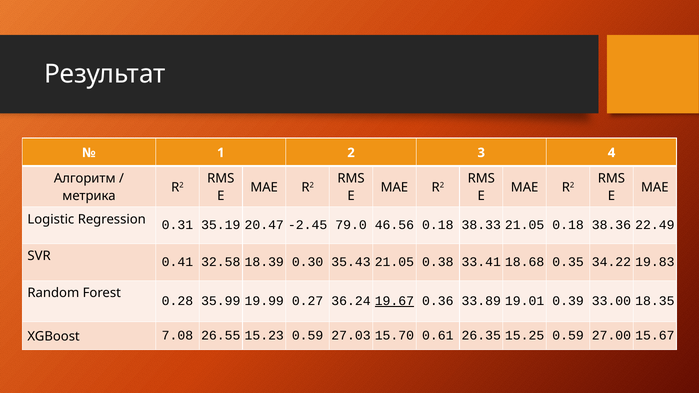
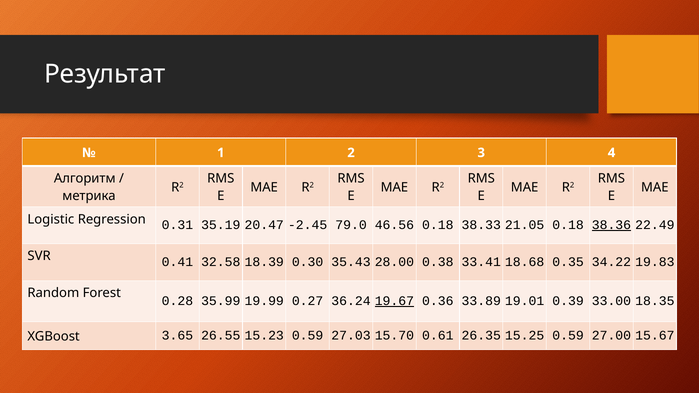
38.36 underline: none -> present
35.43 21.05: 21.05 -> 28.00
7.08: 7.08 -> 3.65
